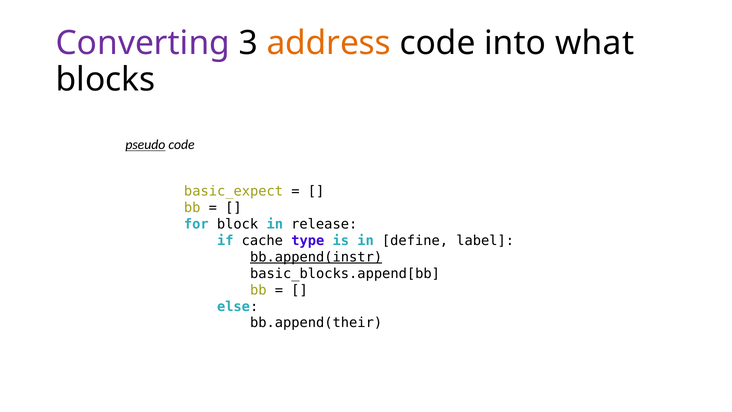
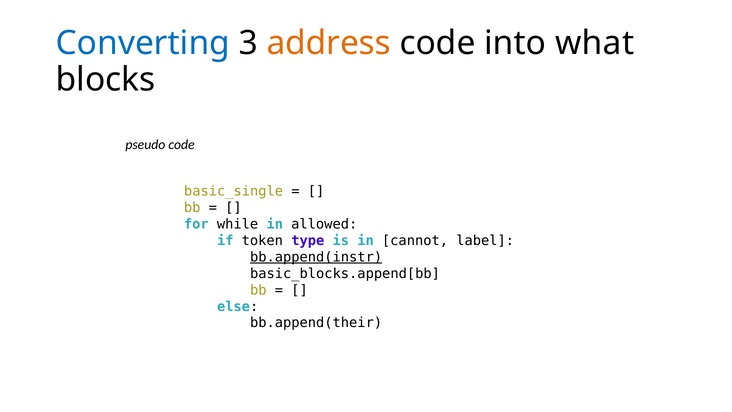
Converting colour: purple -> blue
pseudo underline: present -> none
basic_expect: basic_expect -> basic_single
block: block -> while
release: release -> allowed
cache: cache -> token
define: define -> cannot
